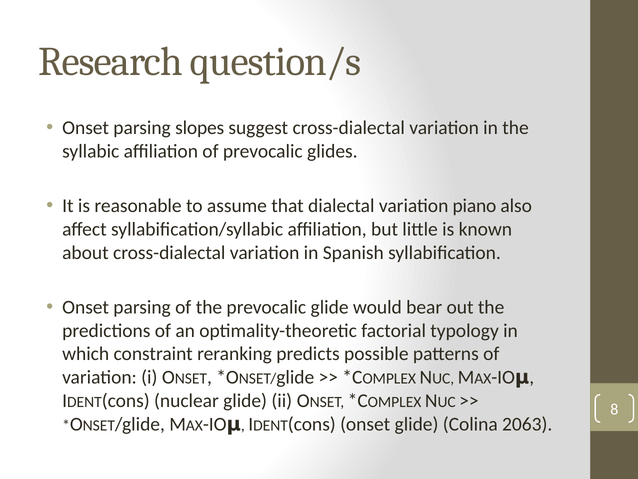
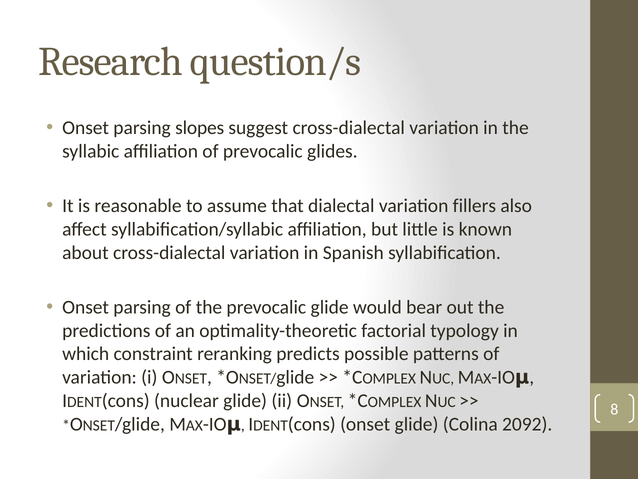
piano: piano -> fillers
2063: 2063 -> 2092
